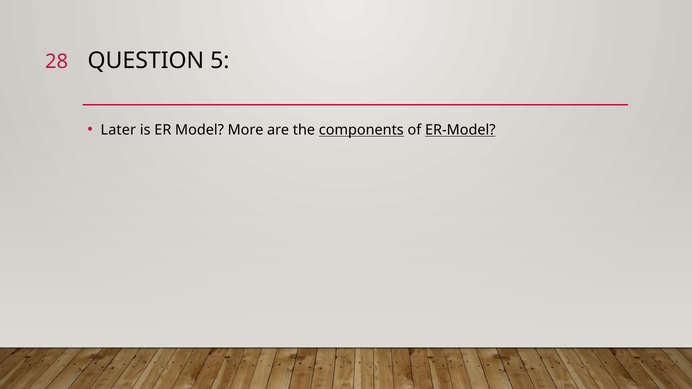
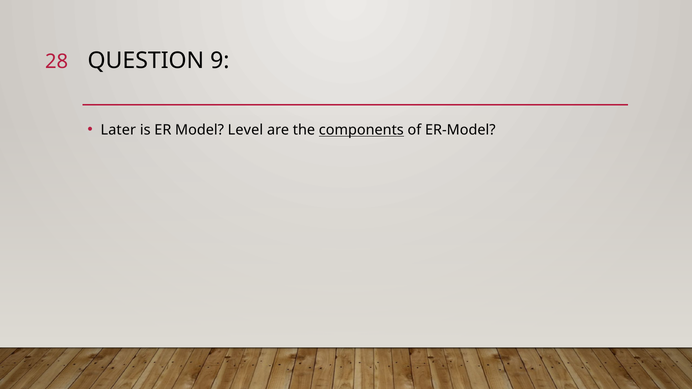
5: 5 -> 9
More: More -> Level
ER-Model underline: present -> none
